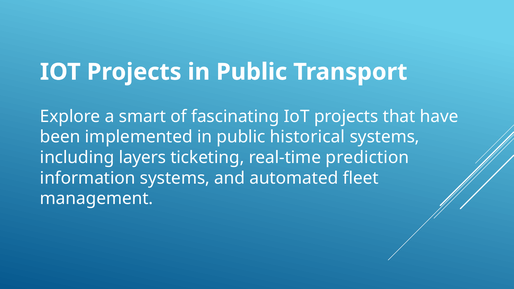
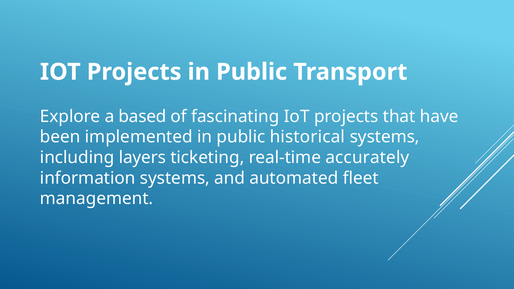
smart: smart -> based
prediction: prediction -> accurately
